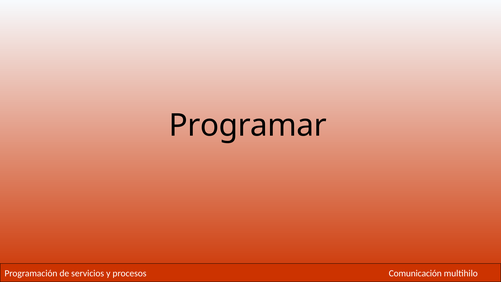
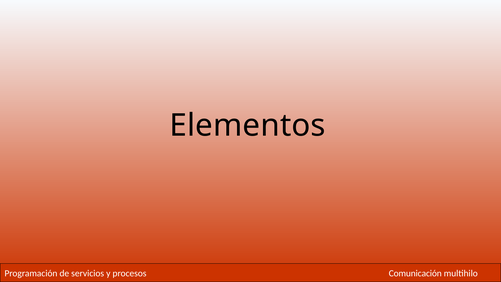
Programar: Programar -> Elementos
